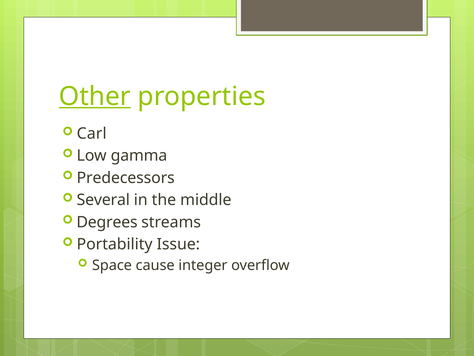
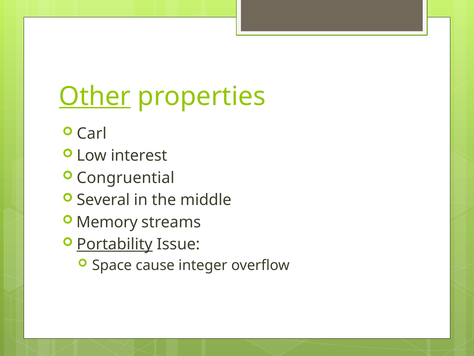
gamma: gamma -> interest
Predecessors: Predecessors -> Congruential
Degrees: Degrees -> Memory
Portability underline: none -> present
